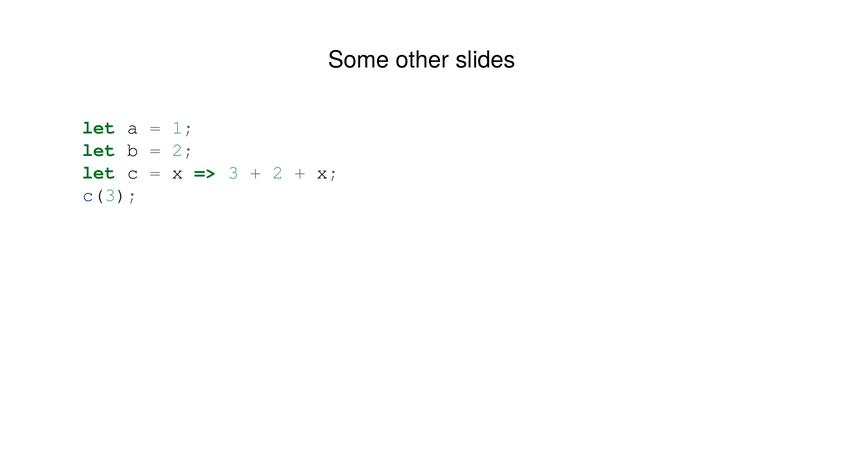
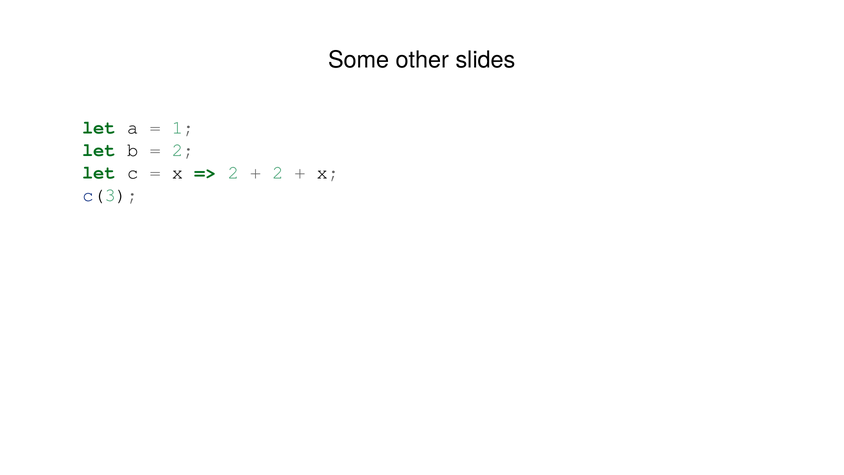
3 at (233, 173): 3 -> 2
